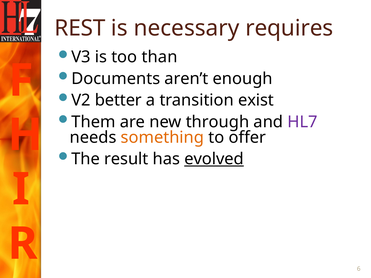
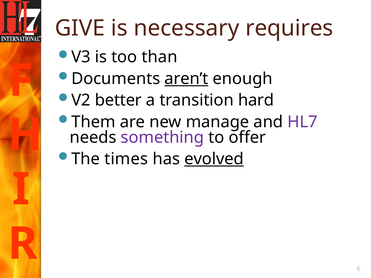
REST: REST -> GIVE
aren’t underline: none -> present
exist: exist -> hard
through: through -> manage
something colour: orange -> purple
result: result -> times
